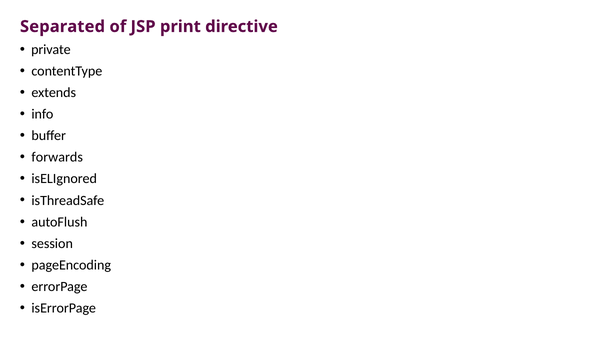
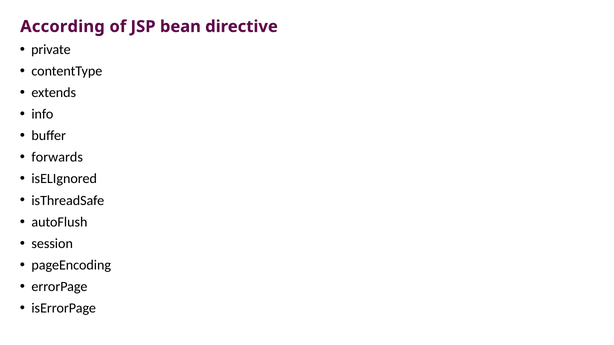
Separated: Separated -> According
print: print -> bean
